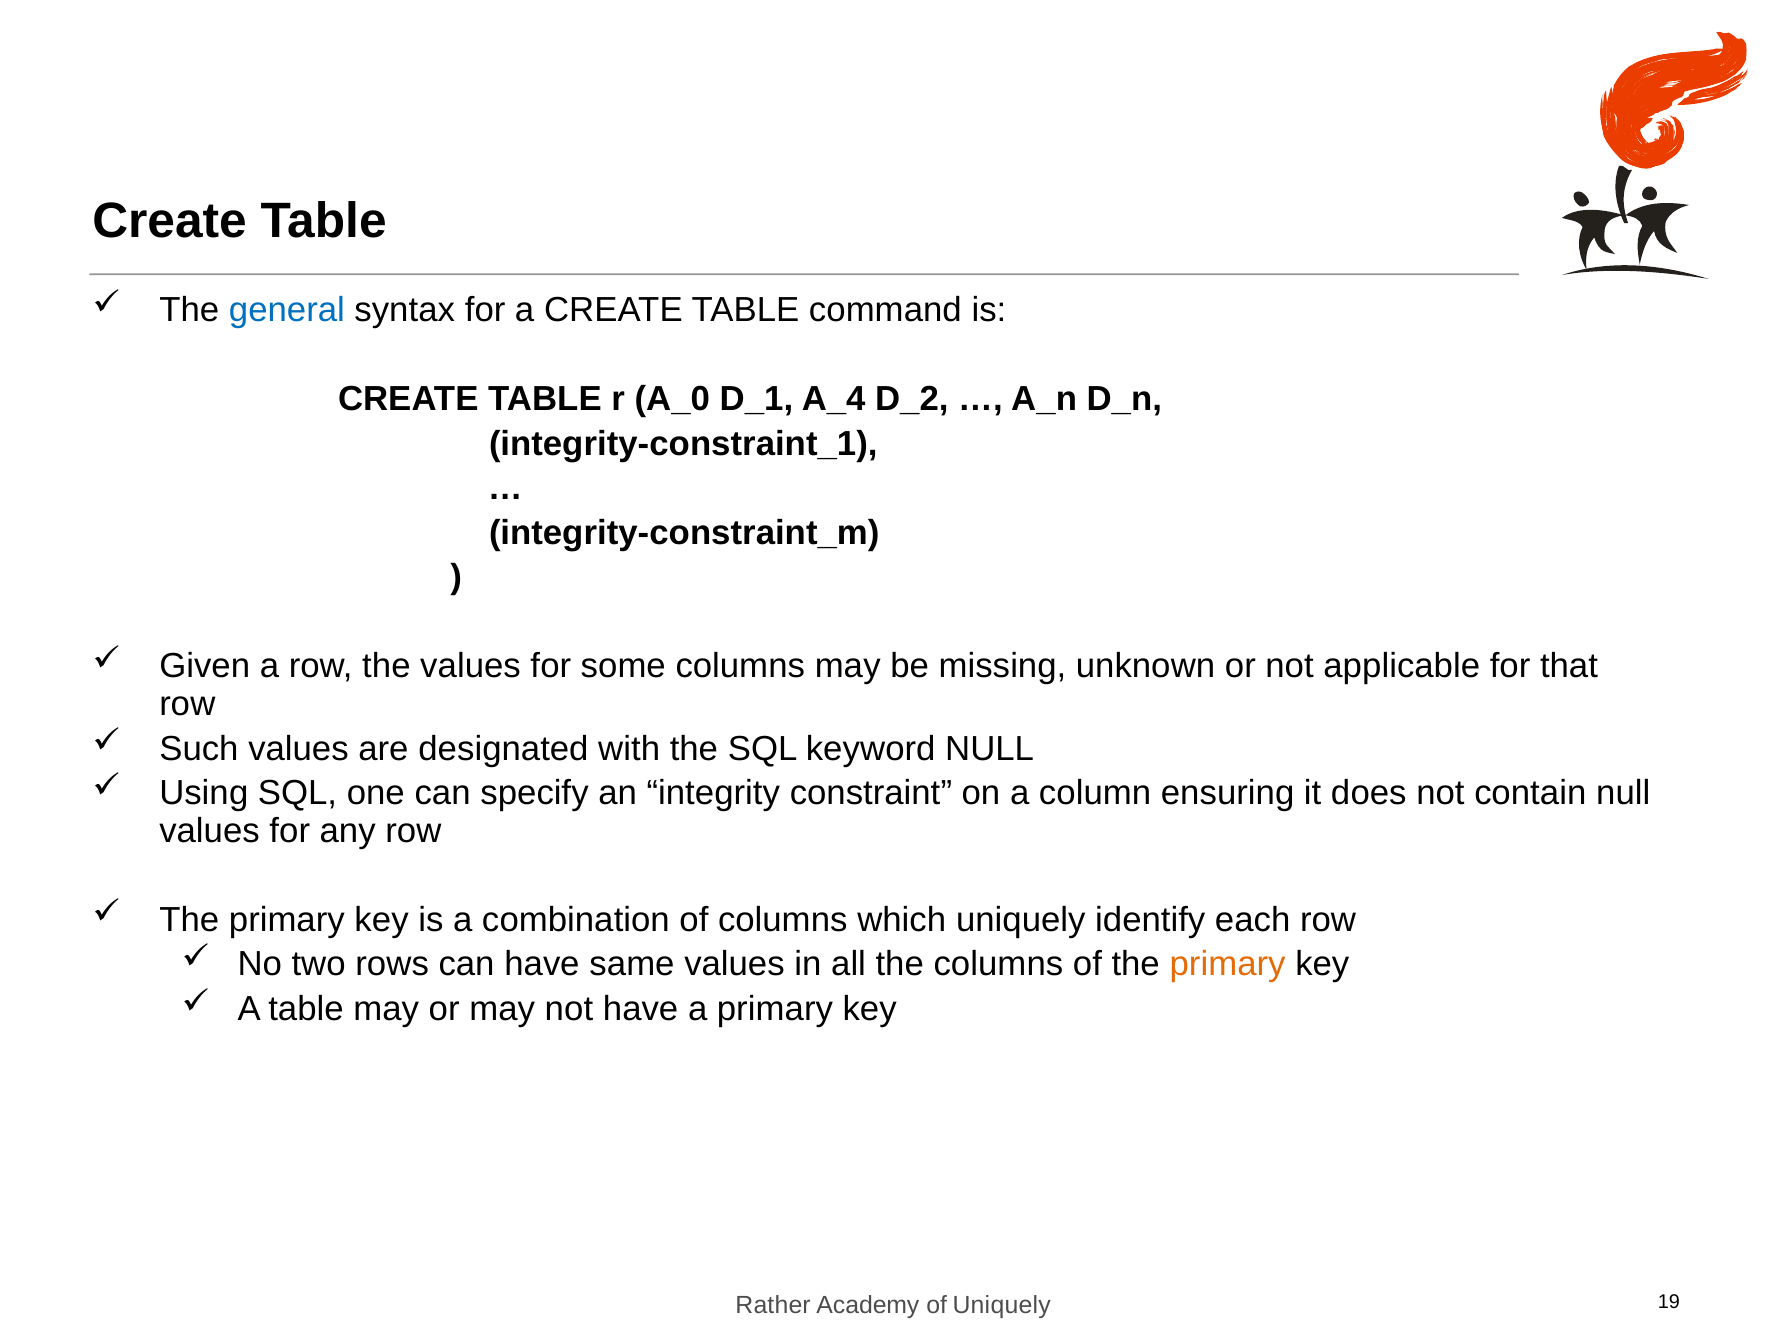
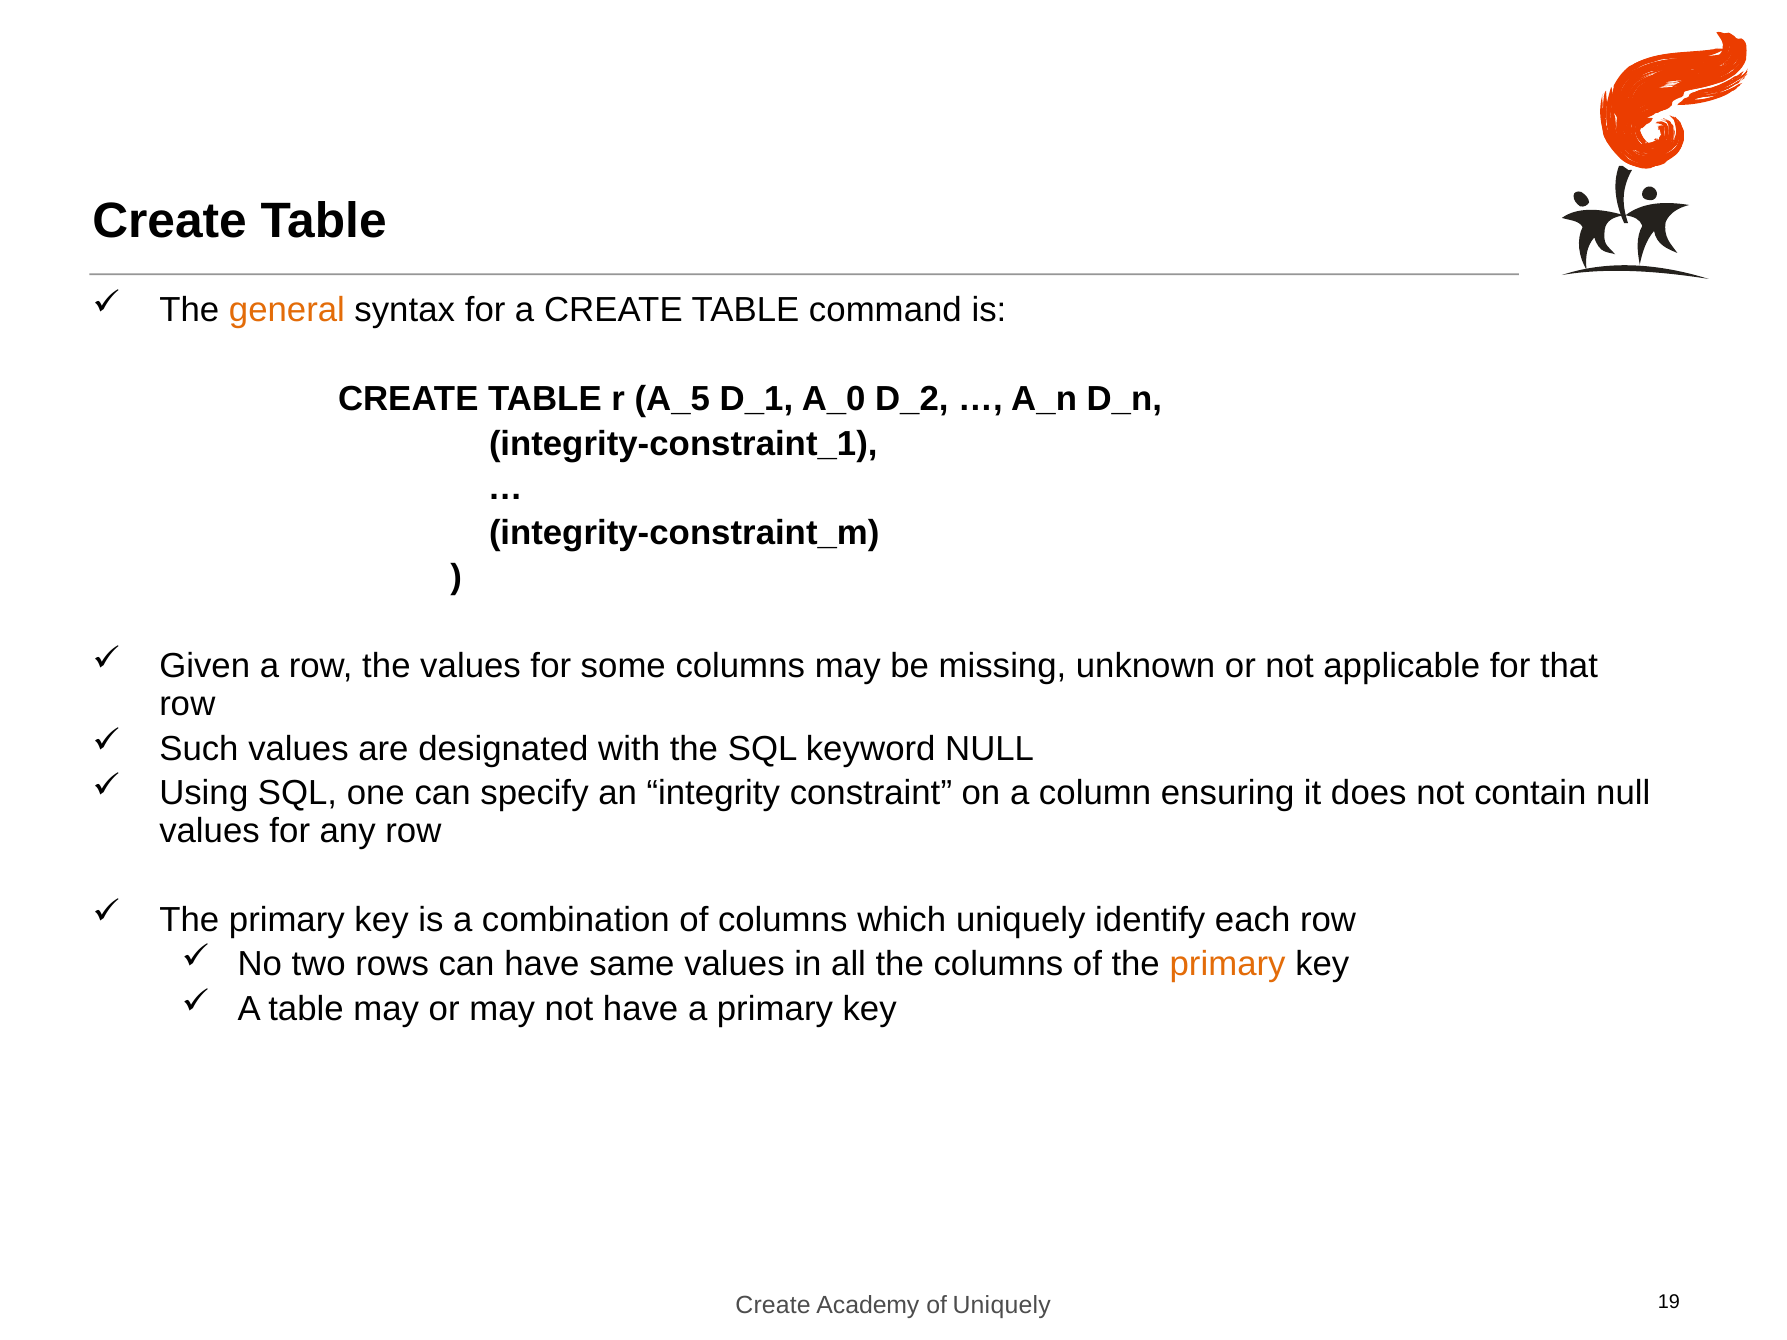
general colour: blue -> orange
A_0: A_0 -> A_5
A_4: A_4 -> A_0
Rather at (773, 1306): Rather -> Create
